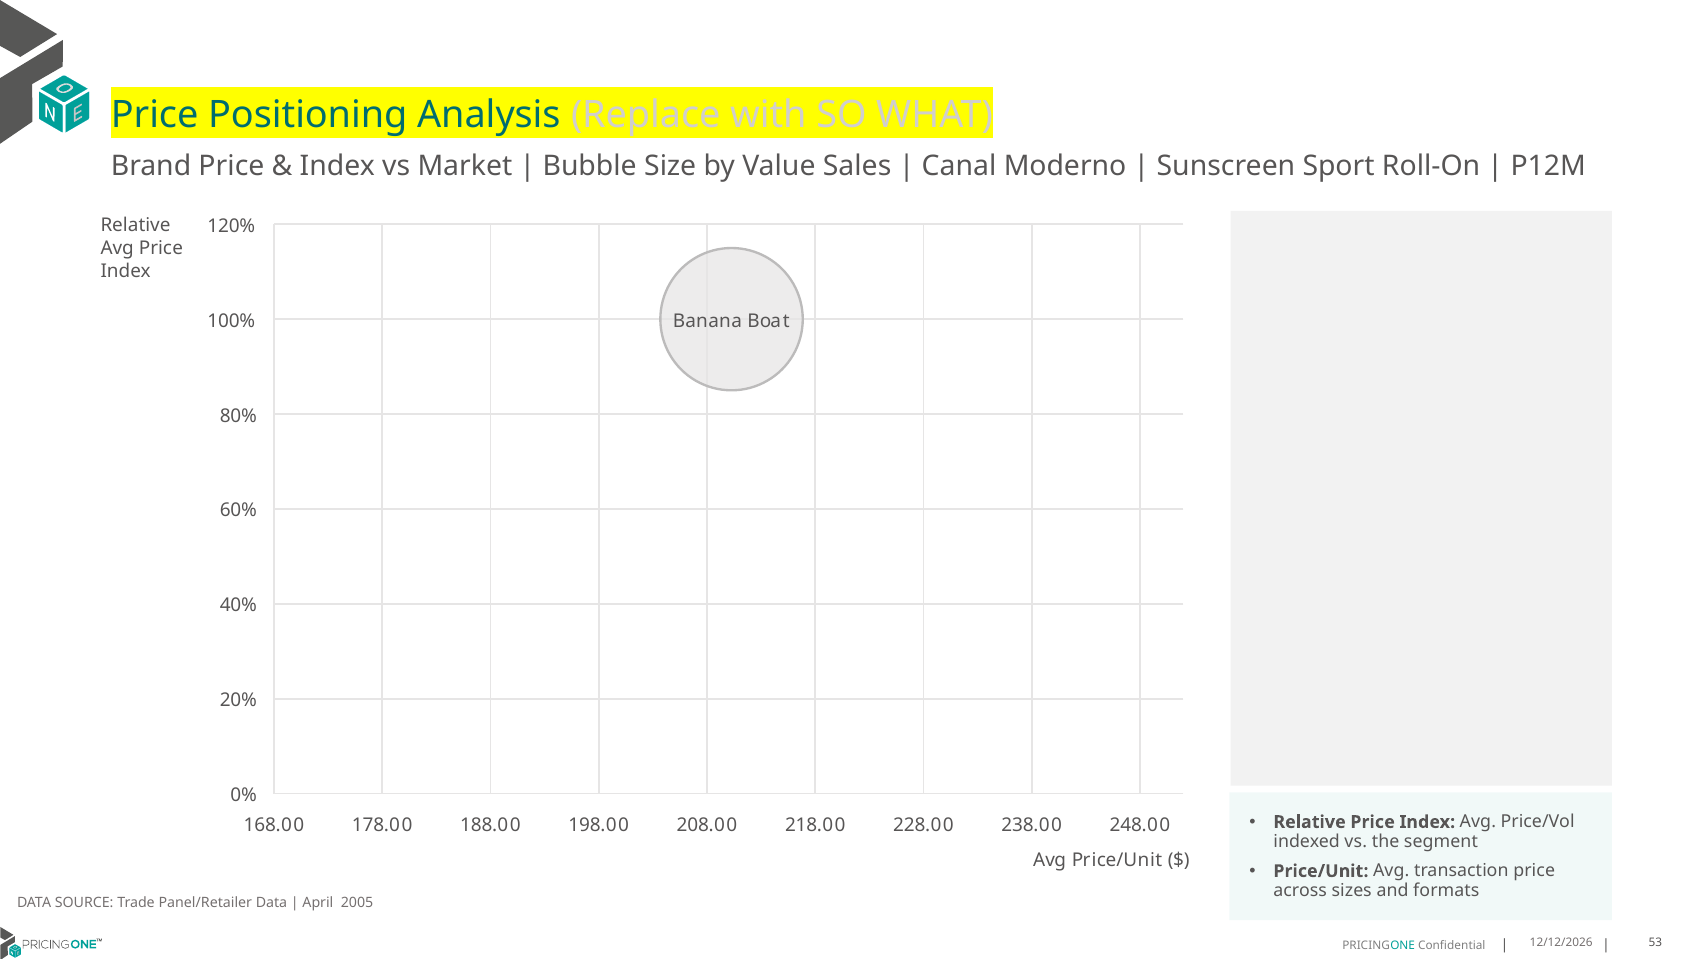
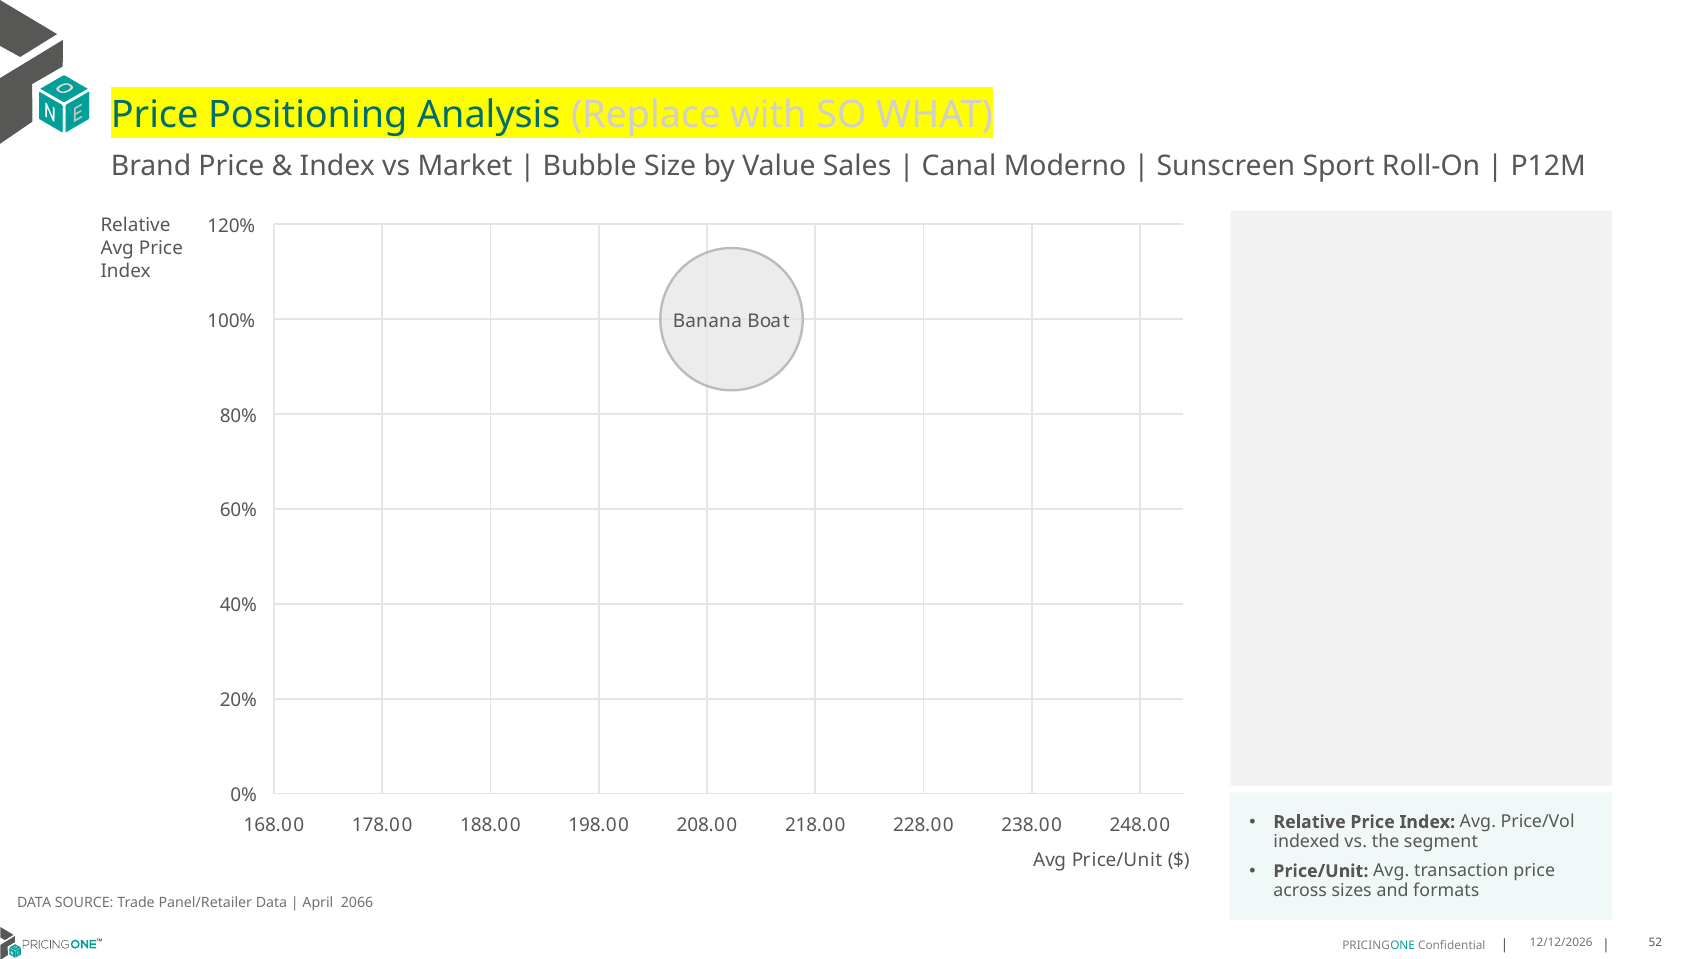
2005: 2005 -> 2066
53: 53 -> 52
